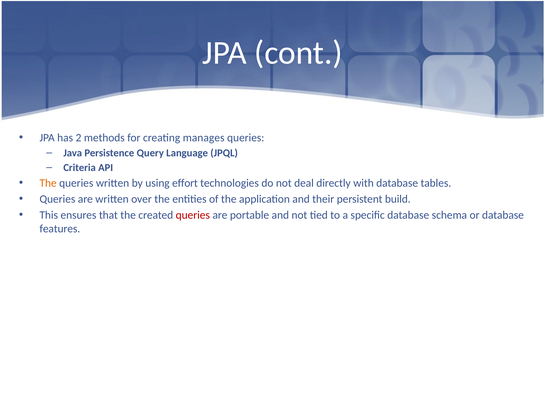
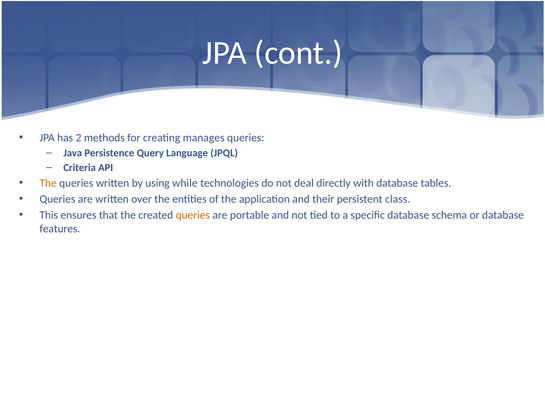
effort: effort -> while
build: build -> class
queries at (193, 215) colour: red -> orange
